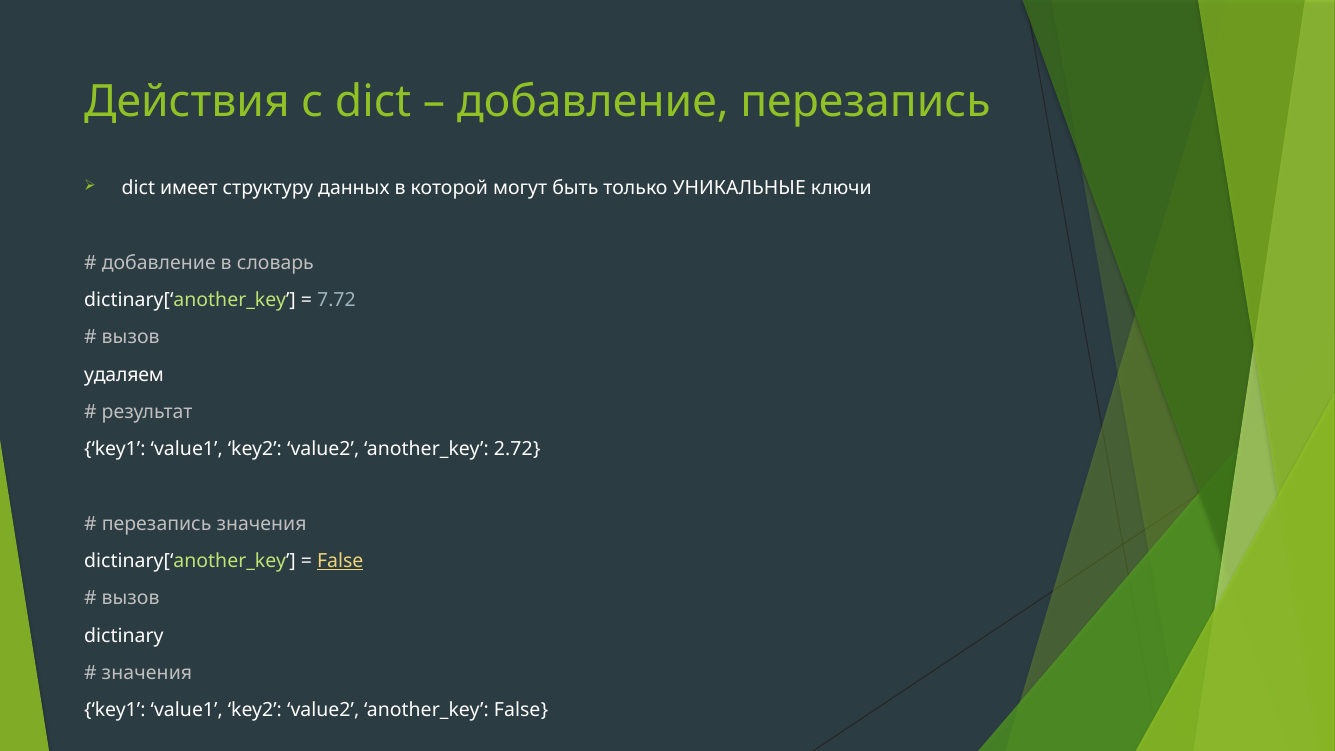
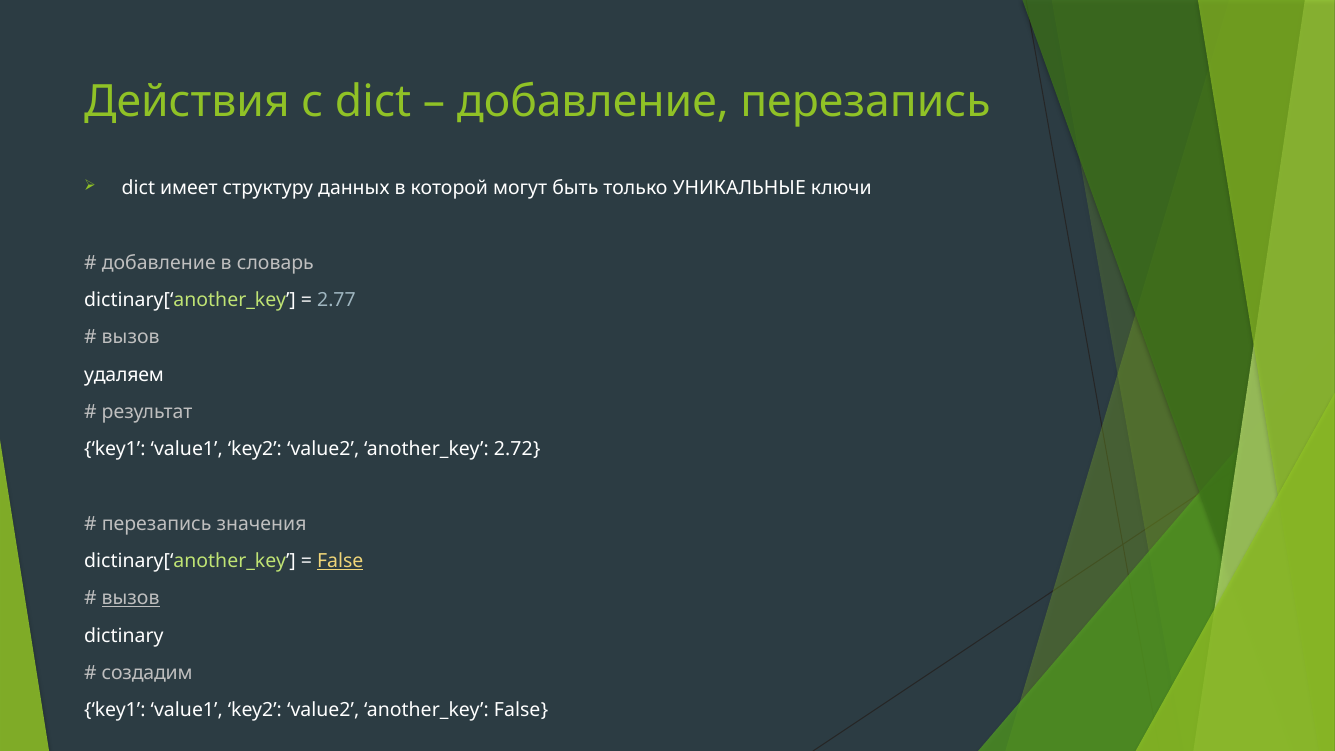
7.72: 7.72 -> 2.77
вызов at (131, 598) underline: none -> present
значения at (147, 673): значения -> создадим
